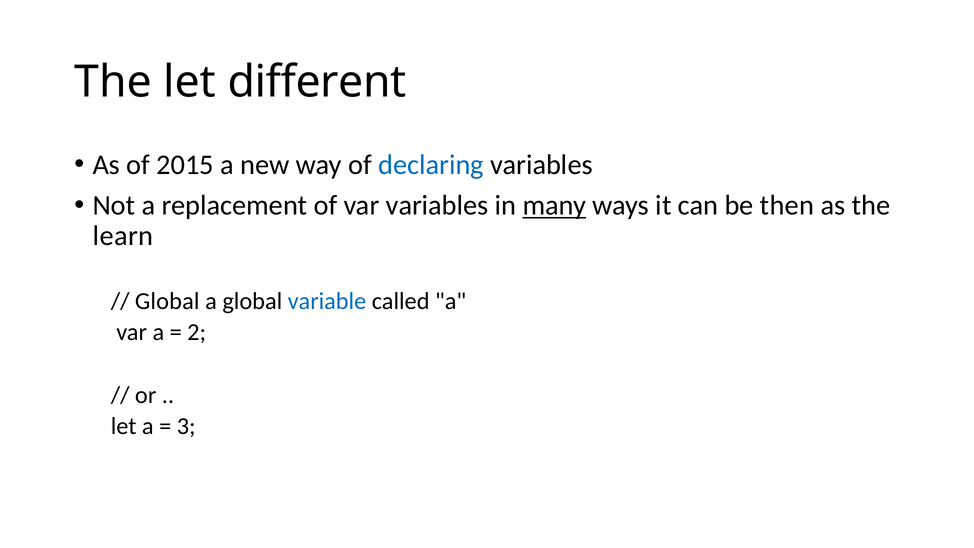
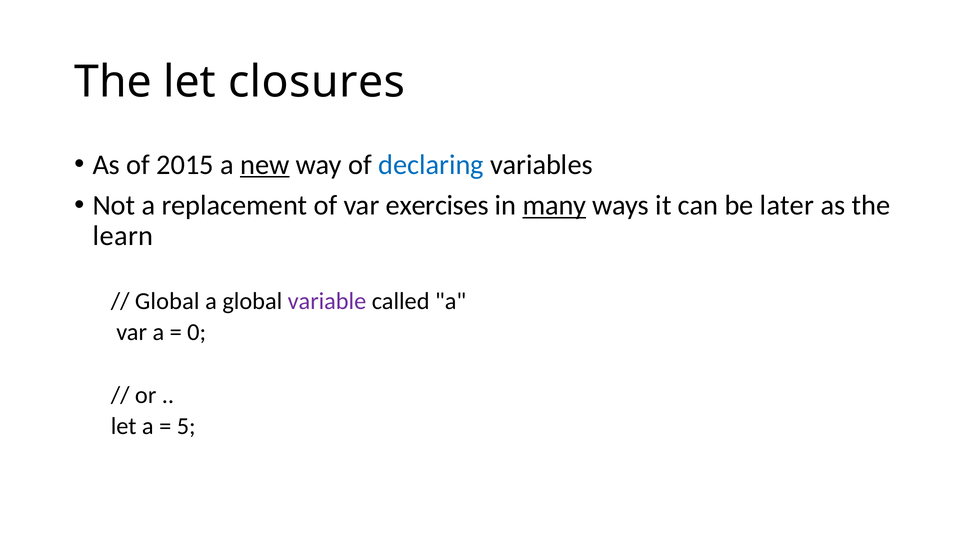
different: different -> closures
new underline: none -> present
var variables: variables -> exercises
then: then -> later
variable colour: blue -> purple
2: 2 -> 0
3: 3 -> 5
